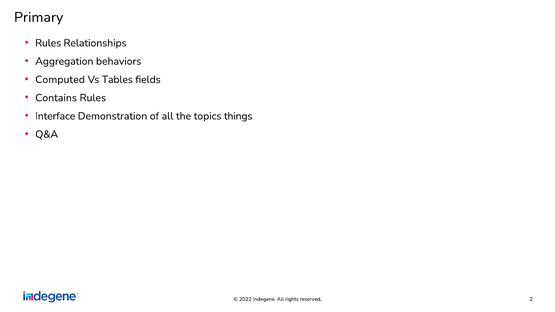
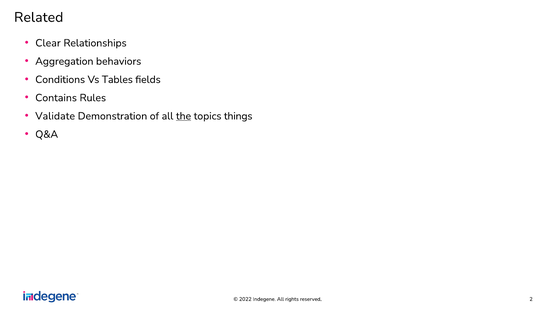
Primary: Primary -> Related
Rules at (48, 43): Rules -> Clear
Computed: Computed -> Conditions
Interface: Interface -> Validate
the underline: none -> present
